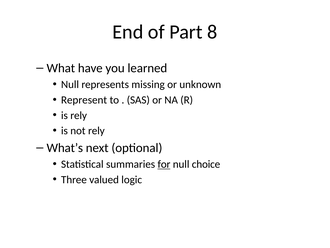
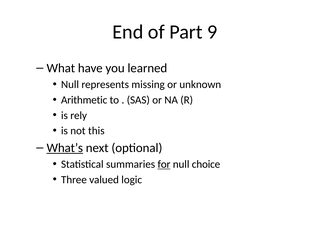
8: 8 -> 9
Represent: Represent -> Arithmetic
not rely: rely -> this
What’s underline: none -> present
